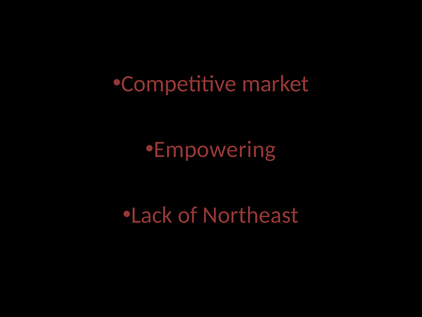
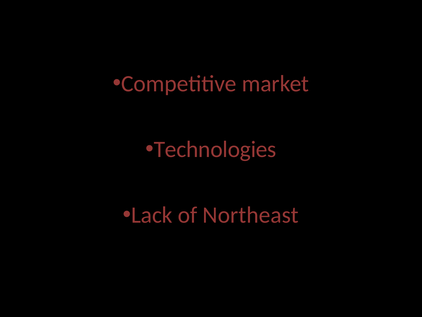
Empowering: Empowering -> Technologies
